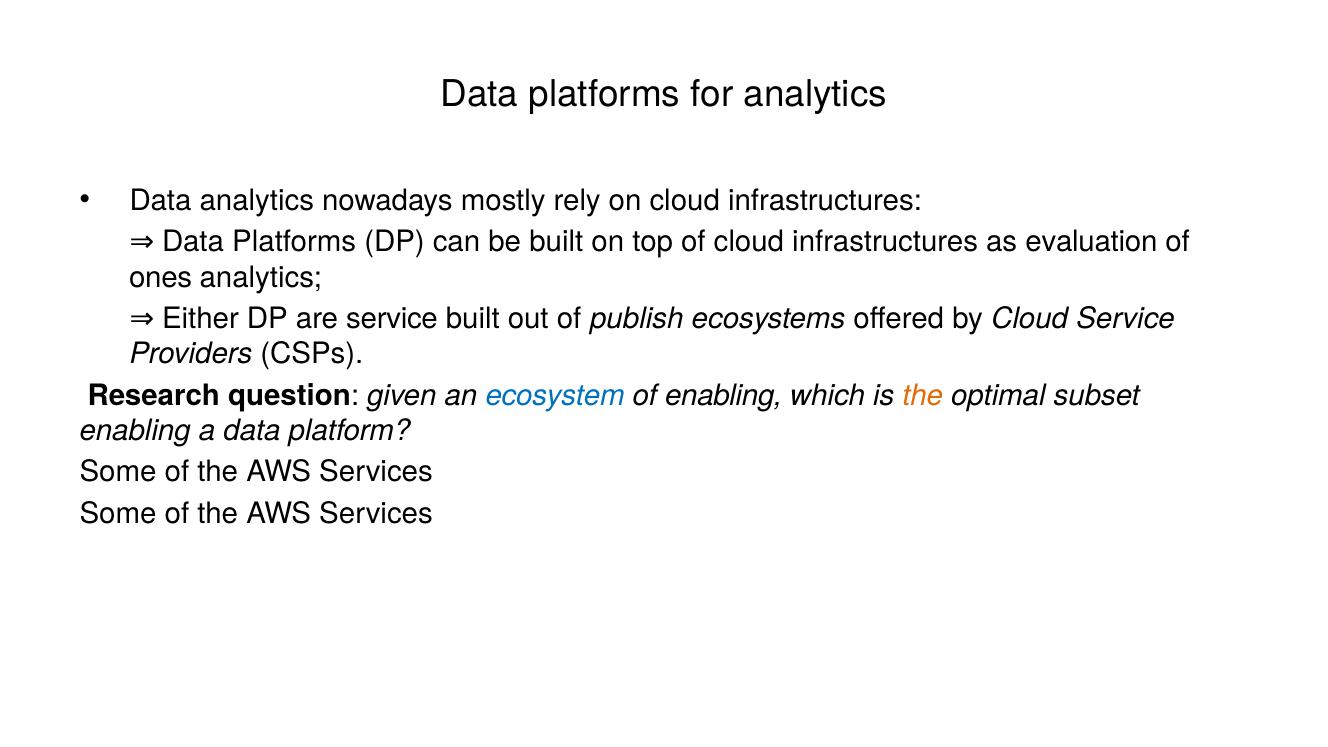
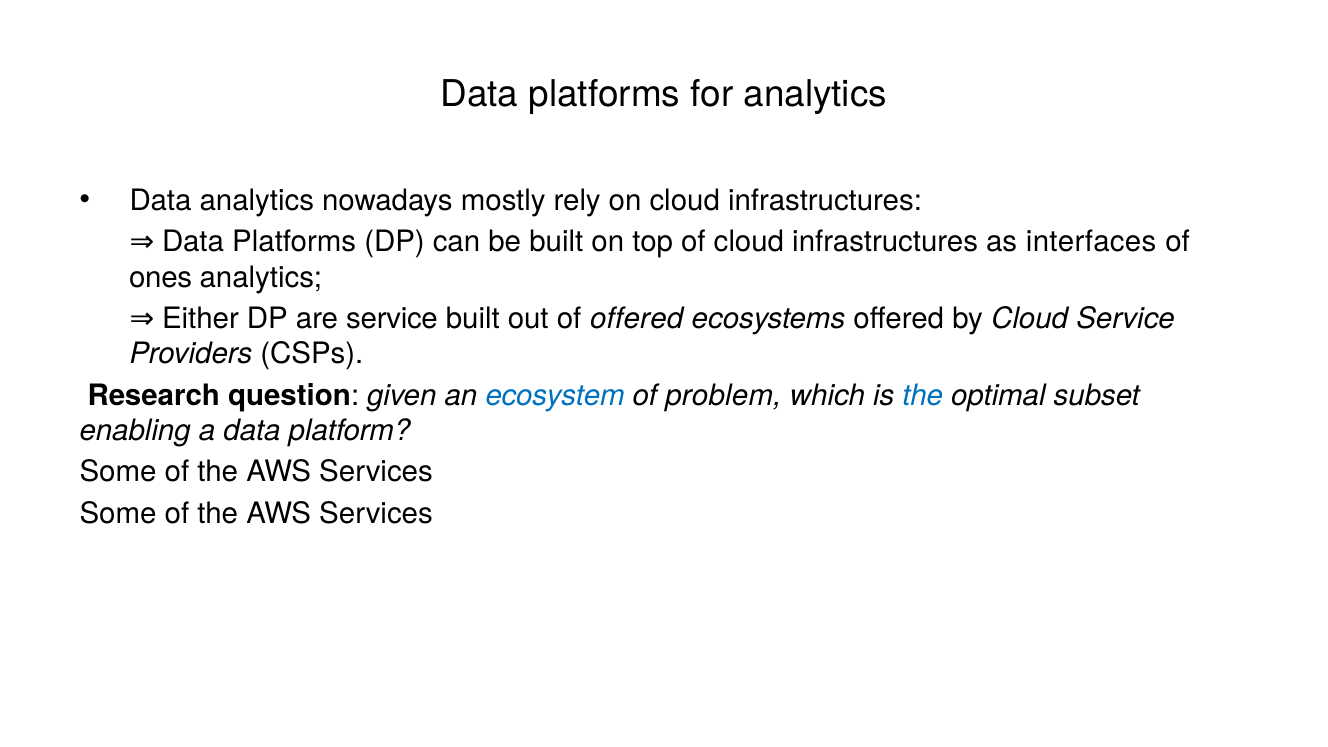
evaluation: evaluation -> interfaces
of publish: publish -> offered
of enabling: enabling -> problem
the at (923, 395) colour: orange -> blue
